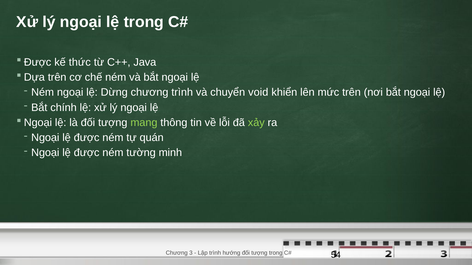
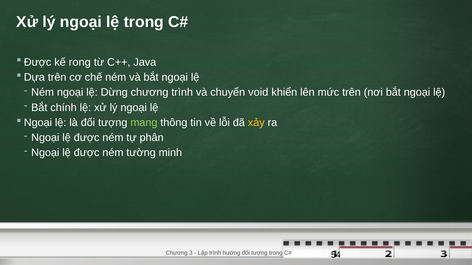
thức: thức -> rong
xảy colour: light green -> yellow
quán: quán -> phân
